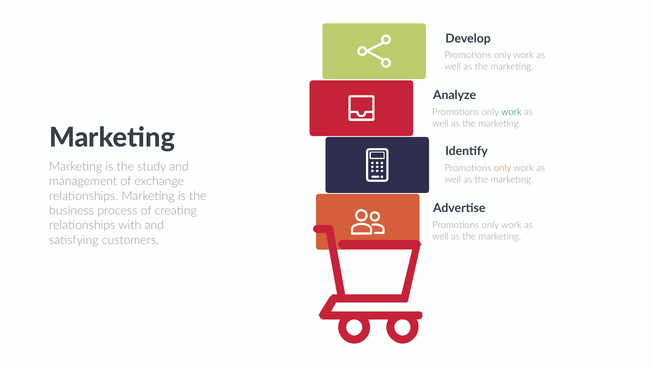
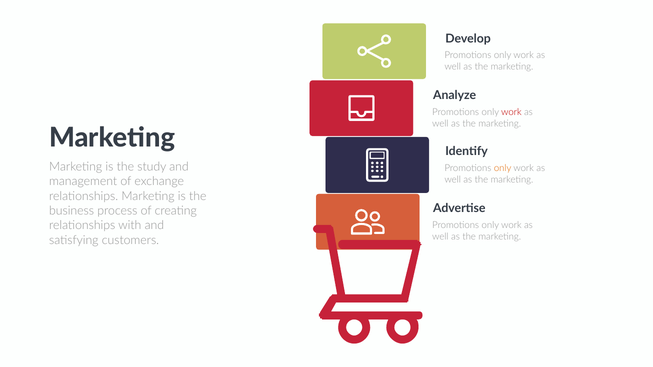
work at (511, 112) colour: green -> red
